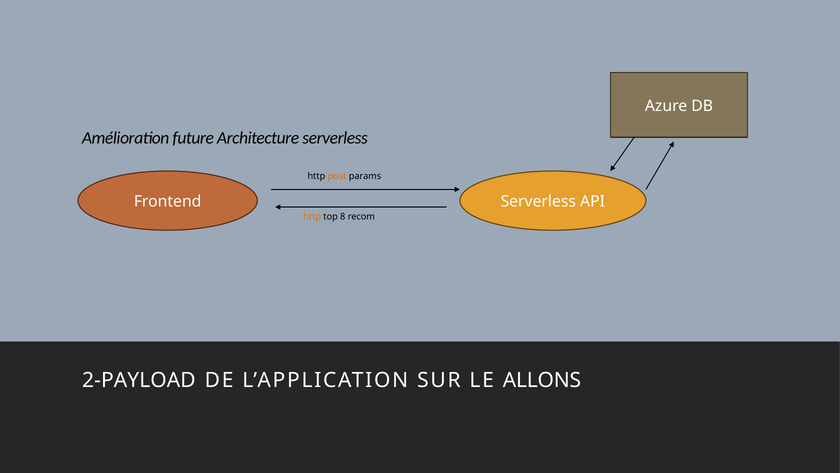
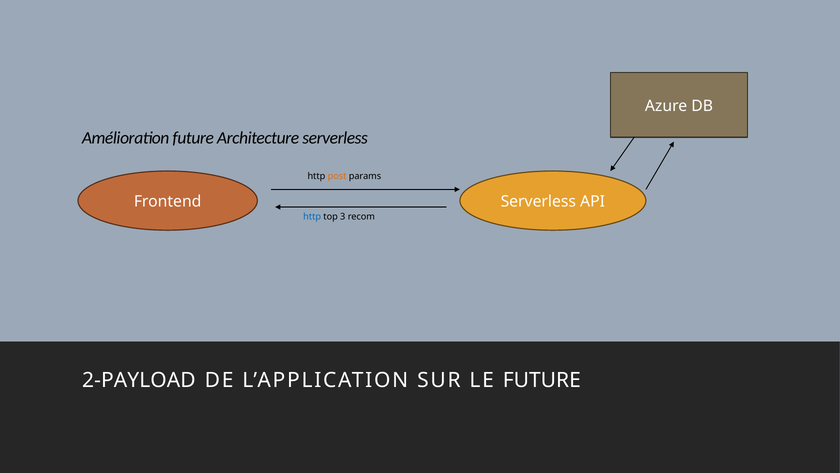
http at (312, 217) colour: orange -> blue
8: 8 -> 3
LE ALLONS: ALLONS -> FUTURE
